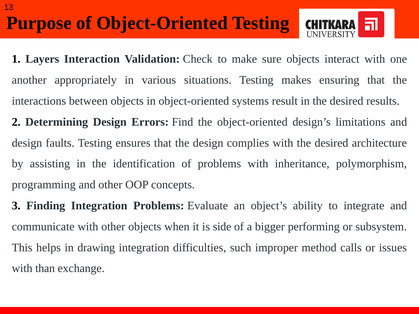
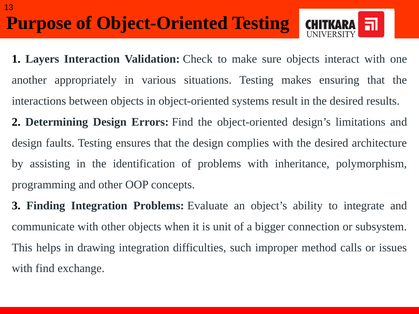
side: side -> unit
performing: performing -> connection
with than: than -> find
